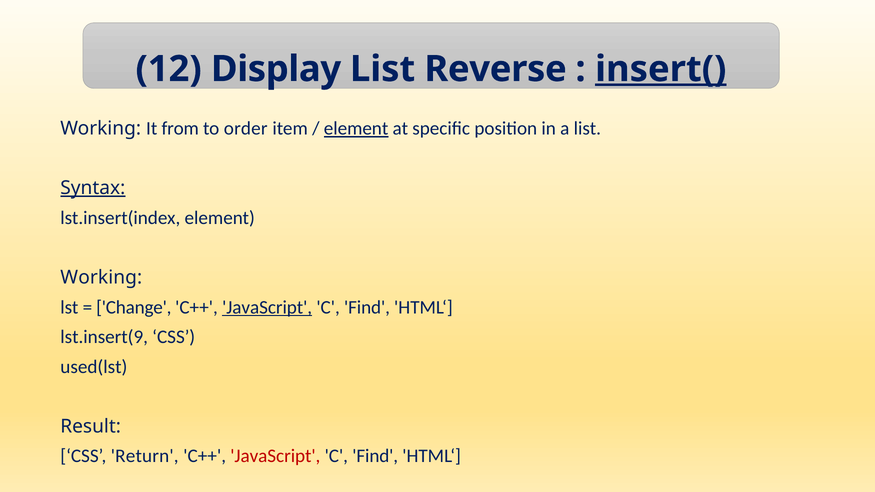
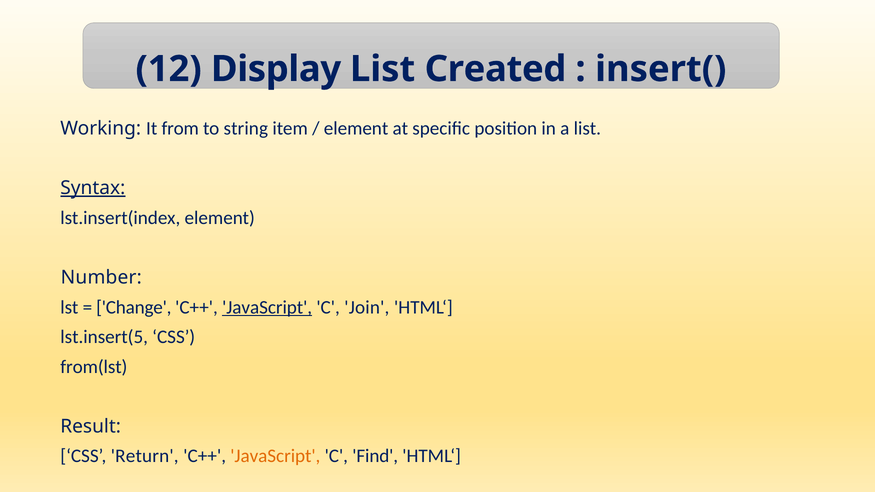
Reverse: Reverse -> Created
insert( underline: present -> none
order: order -> string
element at (356, 129) underline: present -> none
Working at (101, 278): Working -> Number
Find at (367, 307): Find -> Join
lst.insert(9: lst.insert(9 -> lst.insert(5
used(lst: used(lst -> from(lst
JavaScript at (275, 456) colour: red -> orange
